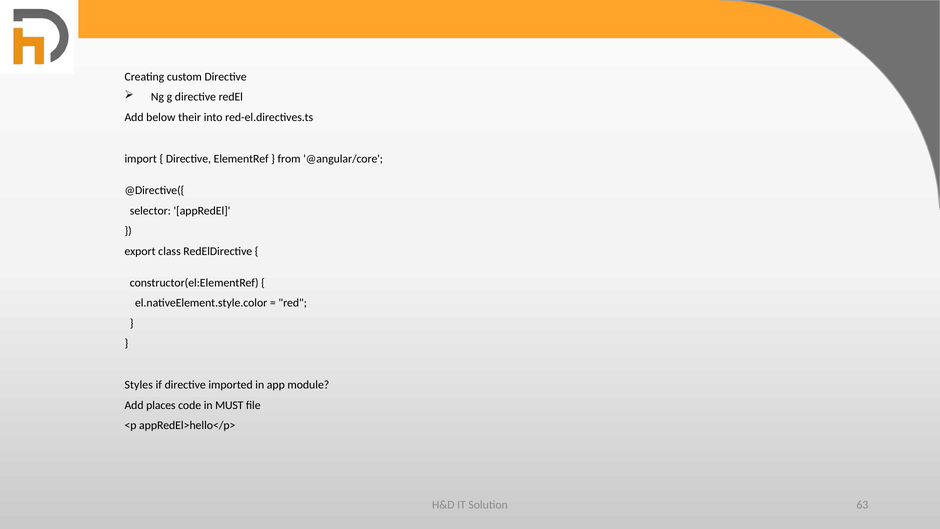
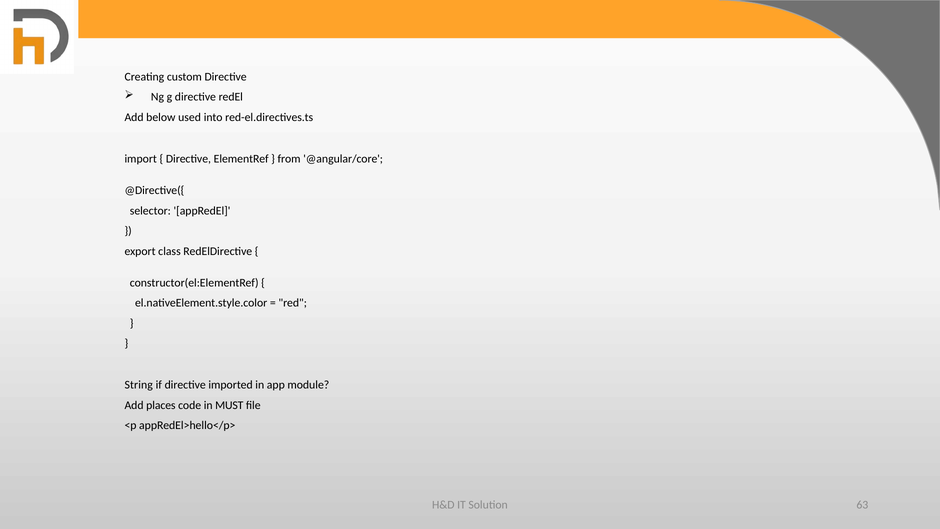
their: their -> used
Styles: Styles -> String
